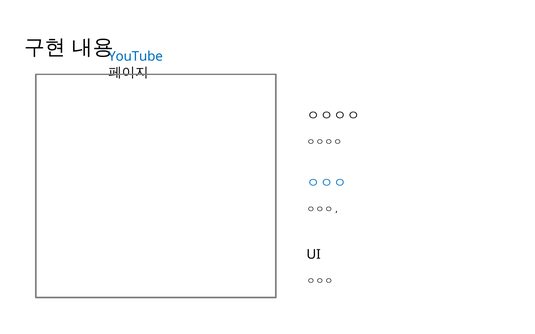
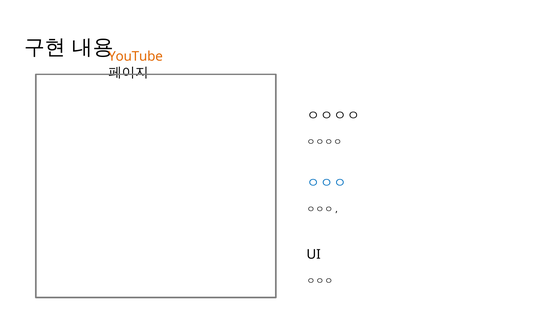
YouTube colour: blue -> orange
